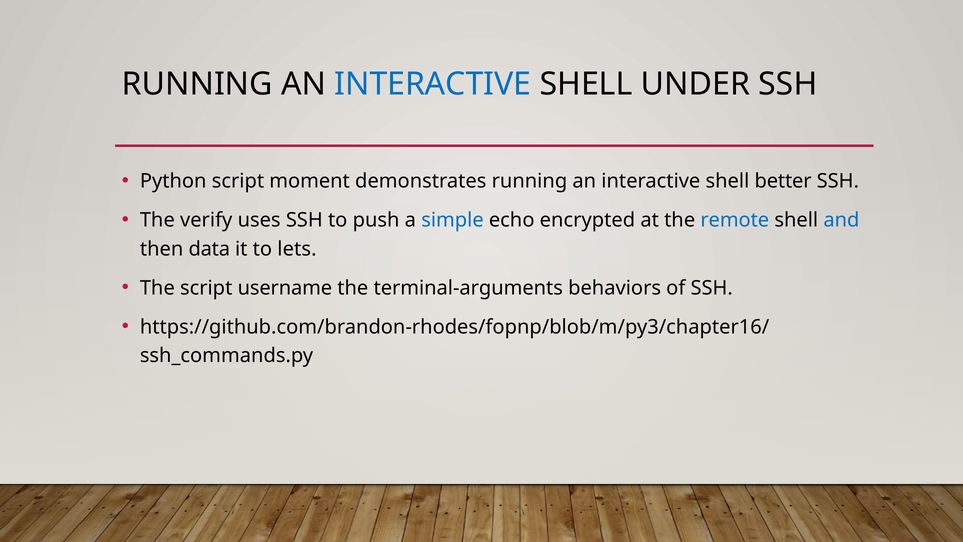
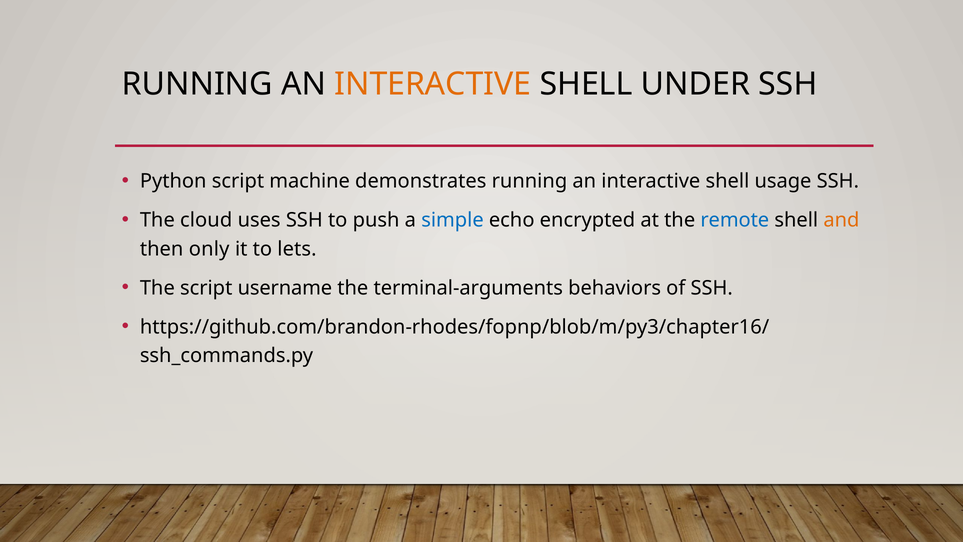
INTERACTIVE at (433, 84) colour: blue -> orange
moment: moment -> machine
better: better -> usage
verify: verify -> cloud
and colour: blue -> orange
data: data -> only
